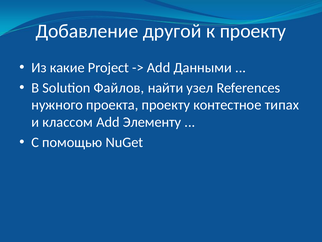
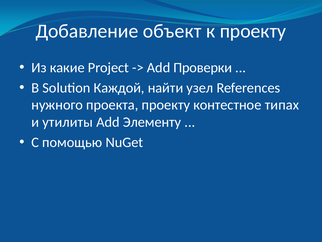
другой: другой -> объект
Данными: Данными -> Проверки
Файлов: Файлов -> Каждой
классом: классом -> утилиты
